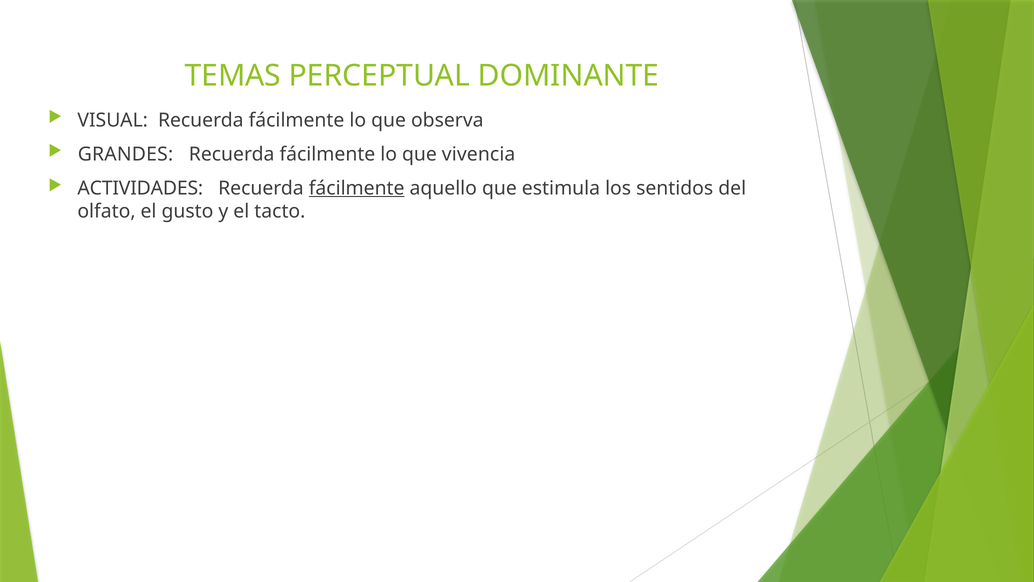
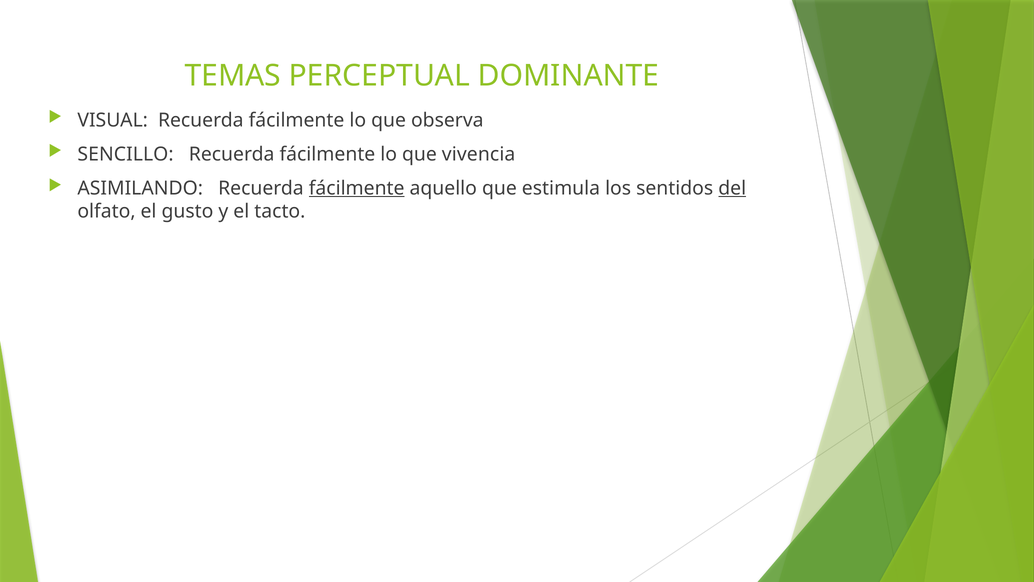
GRANDES: GRANDES -> SENCILLO
ACTIVIDADES: ACTIVIDADES -> ASIMILANDO
del underline: none -> present
